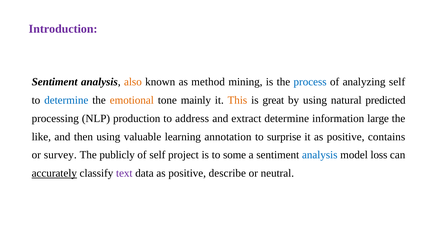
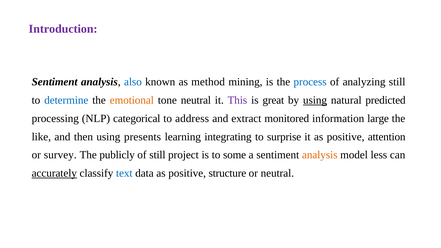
also colour: orange -> blue
analyzing self: self -> still
tone mainly: mainly -> neutral
This colour: orange -> purple
using at (315, 100) underline: none -> present
production: production -> categorical
extract determine: determine -> monitored
valuable: valuable -> presents
annotation: annotation -> integrating
contains: contains -> attention
of self: self -> still
analysis at (320, 155) colour: blue -> orange
loss: loss -> less
text colour: purple -> blue
describe: describe -> structure
